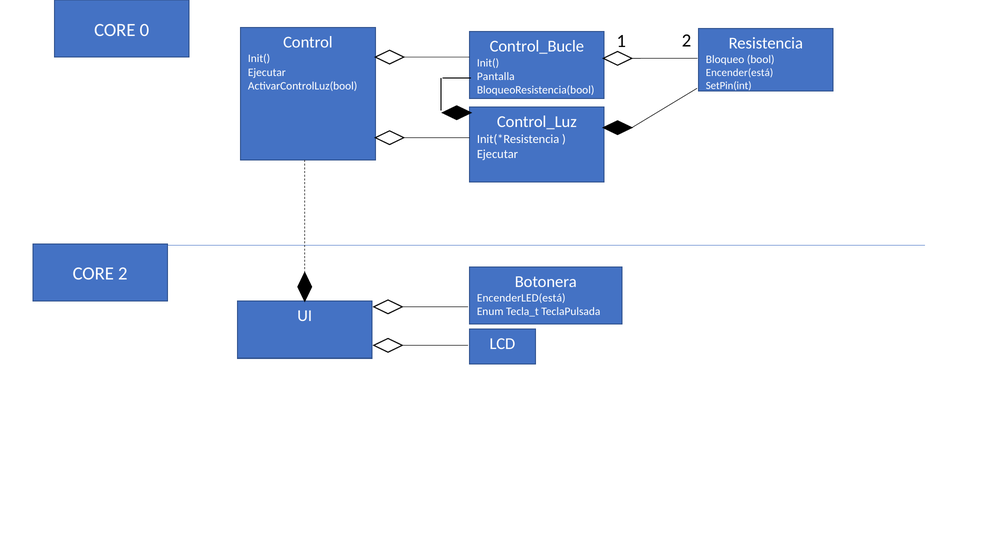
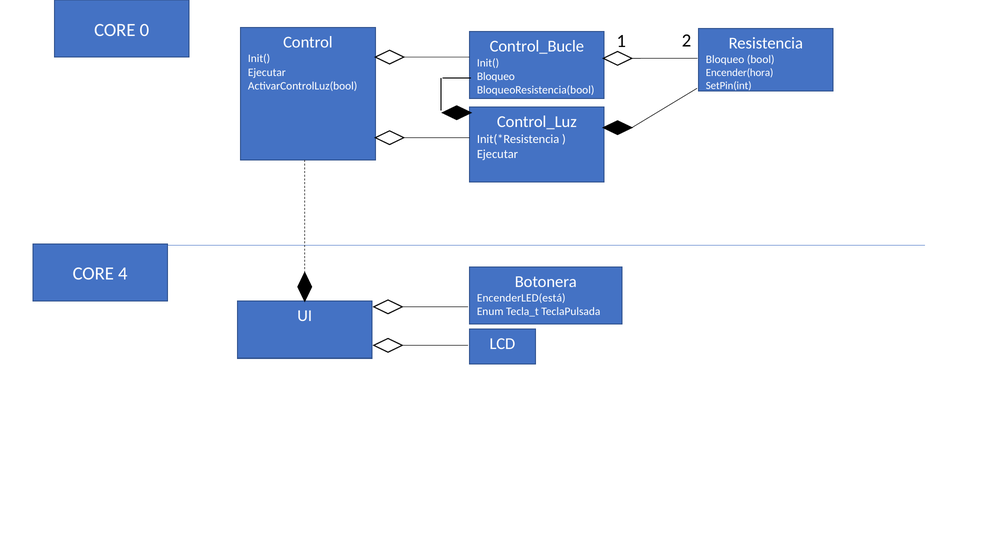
Encender(está: Encender(está -> Encender(hora
Pantalla at (496, 77): Pantalla -> Bloqueo
CORE 2: 2 -> 4
